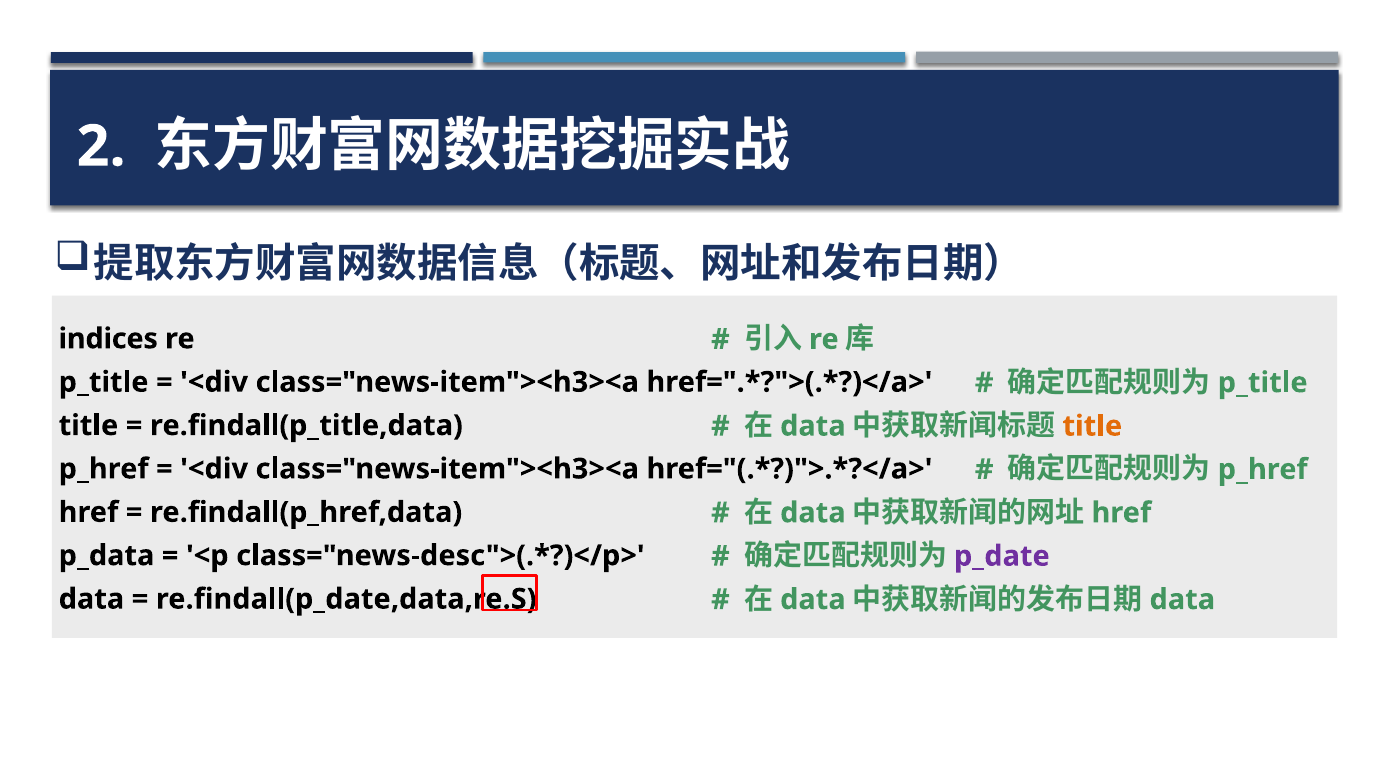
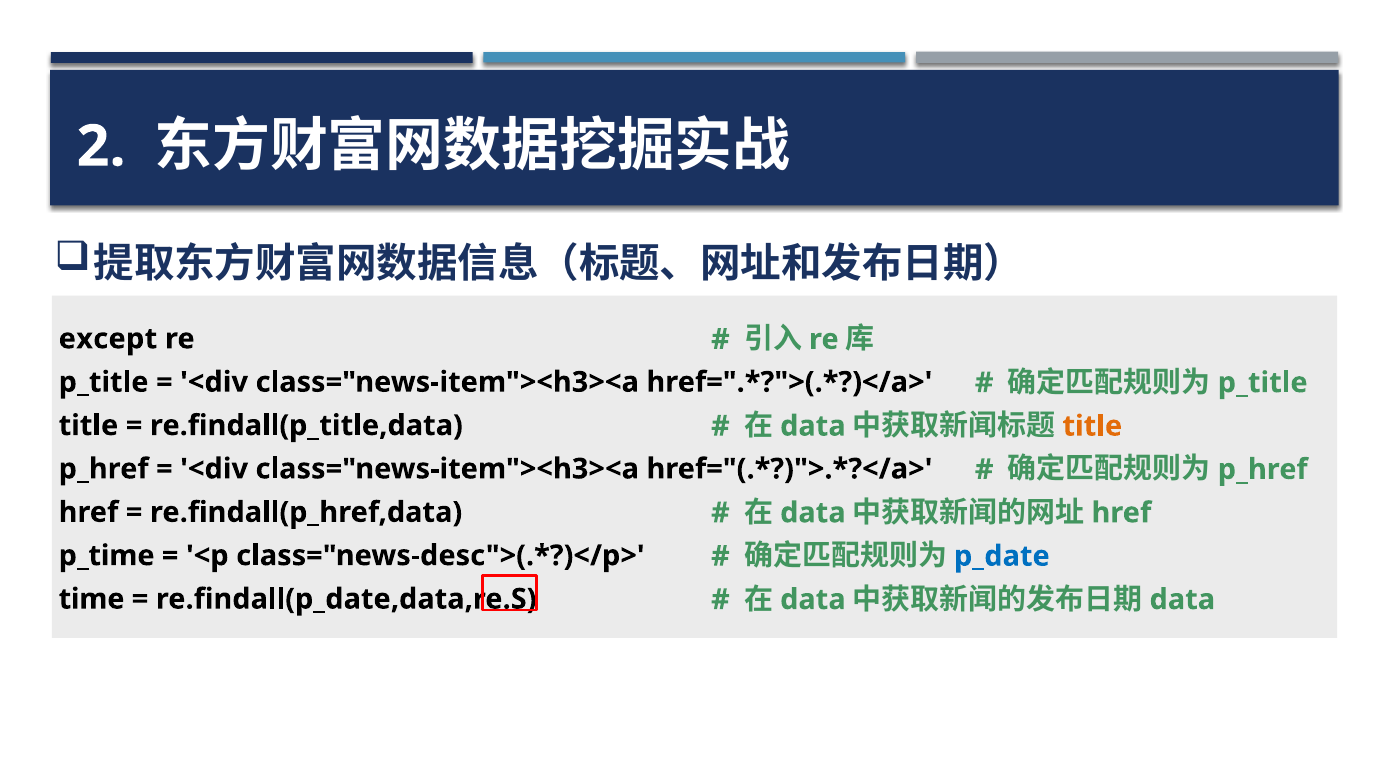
indices: indices -> except
p_data: p_data -> p_time
p_date colour: purple -> blue
data at (91, 599): data -> time
